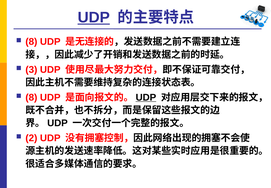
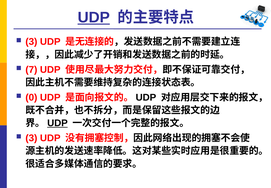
8 at (31, 42): 8 -> 3
3: 3 -> 7
8 at (31, 97): 8 -> 0
UDP at (146, 97) underline: present -> none
UDP at (57, 123) underline: none -> present
2 at (31, 138): 2 -> 3
